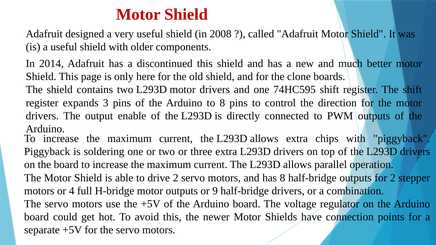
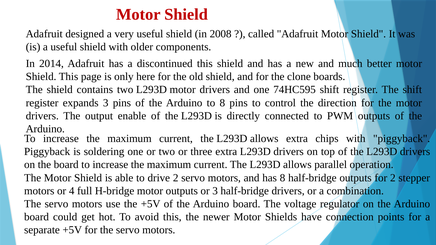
or 9: 9 -> 3
